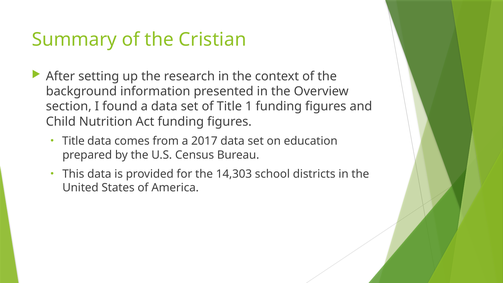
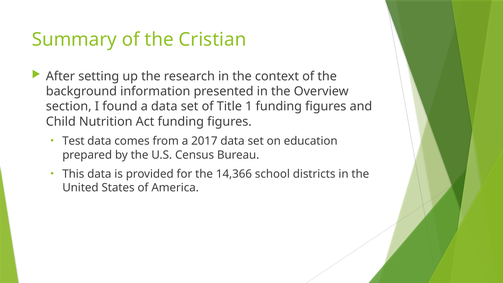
Title at (73, 141): Title -> Test
14,303: 14,303 -> 14,366
